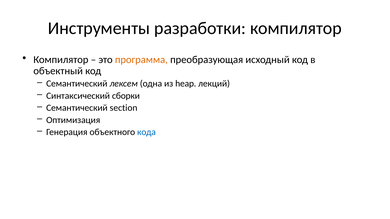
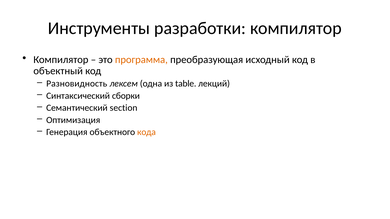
Семантический at (77, 84): Семантический -> Разновидность
heap: heap -> table
кода colour: blue -> orange
